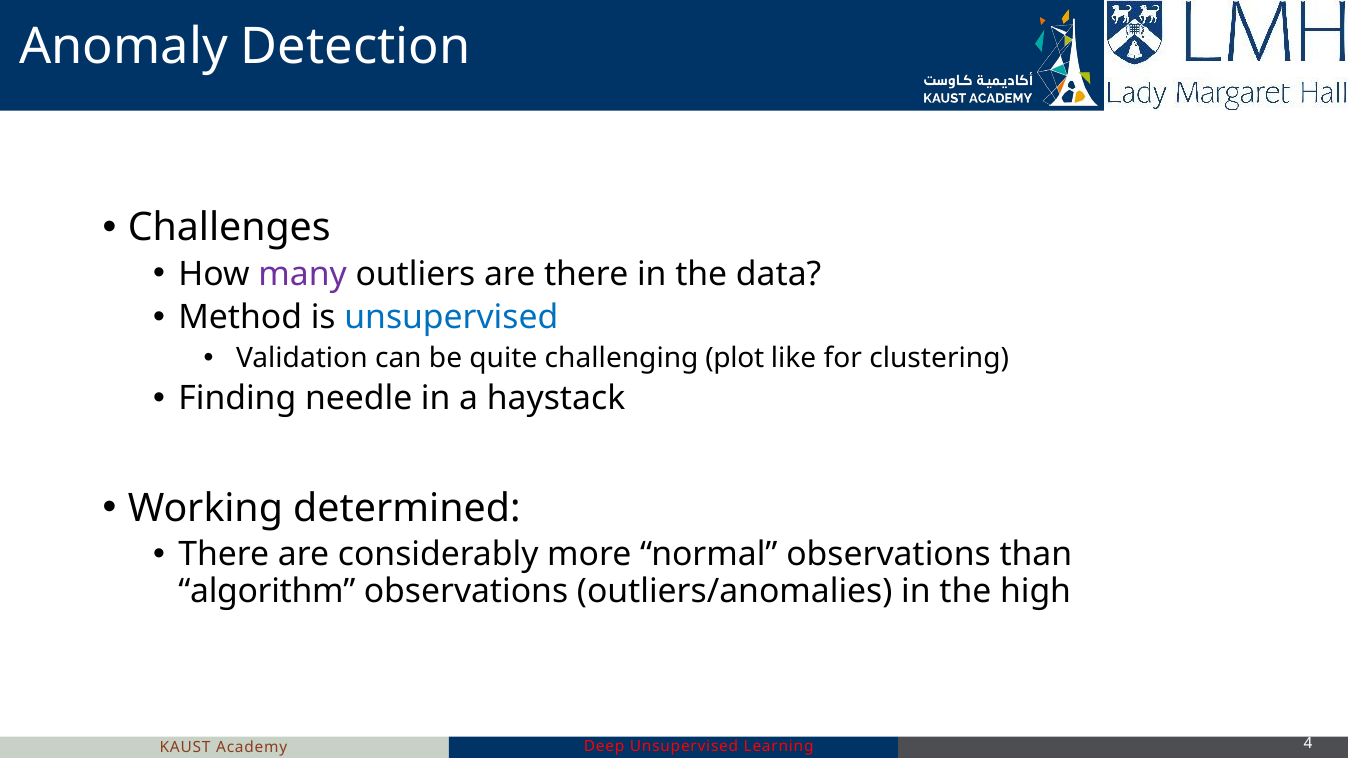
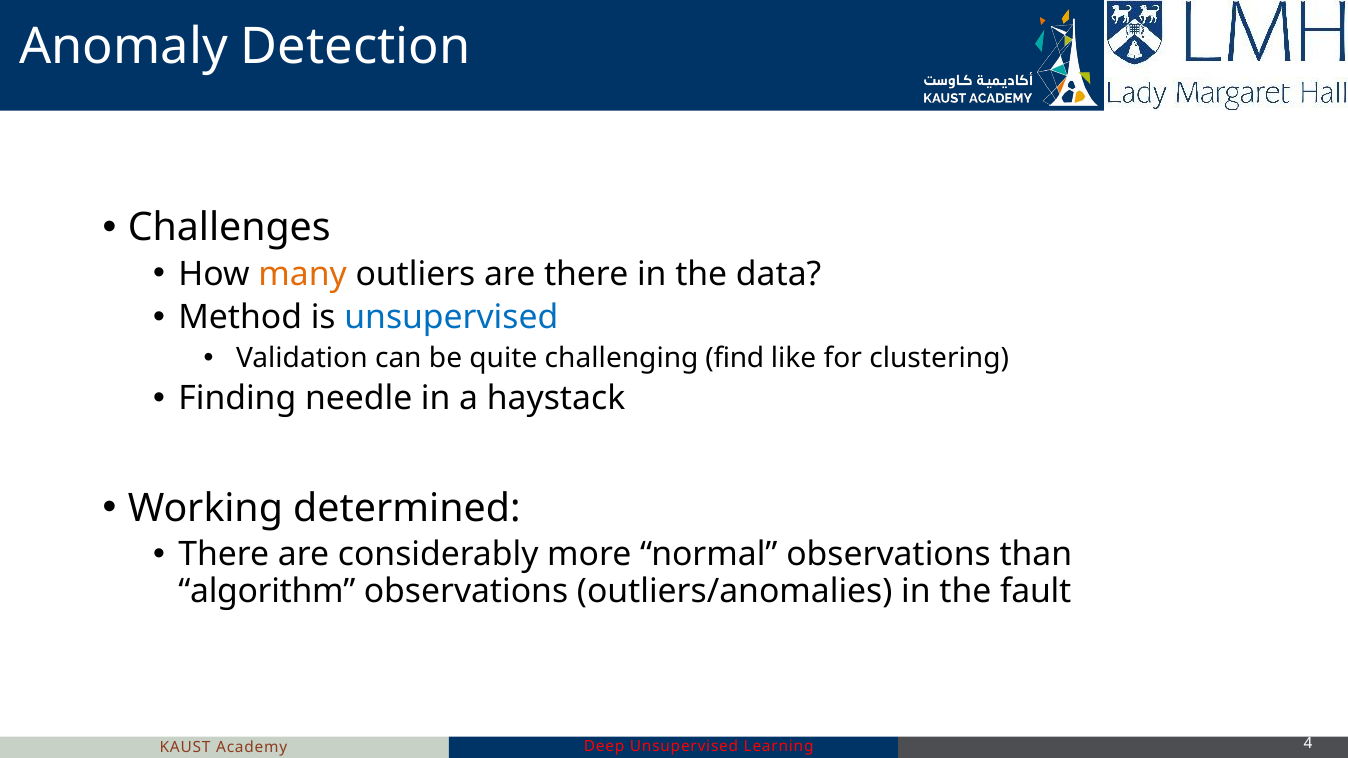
many colour: purple -> orange
plot: plot -> find
high: high -> fault
